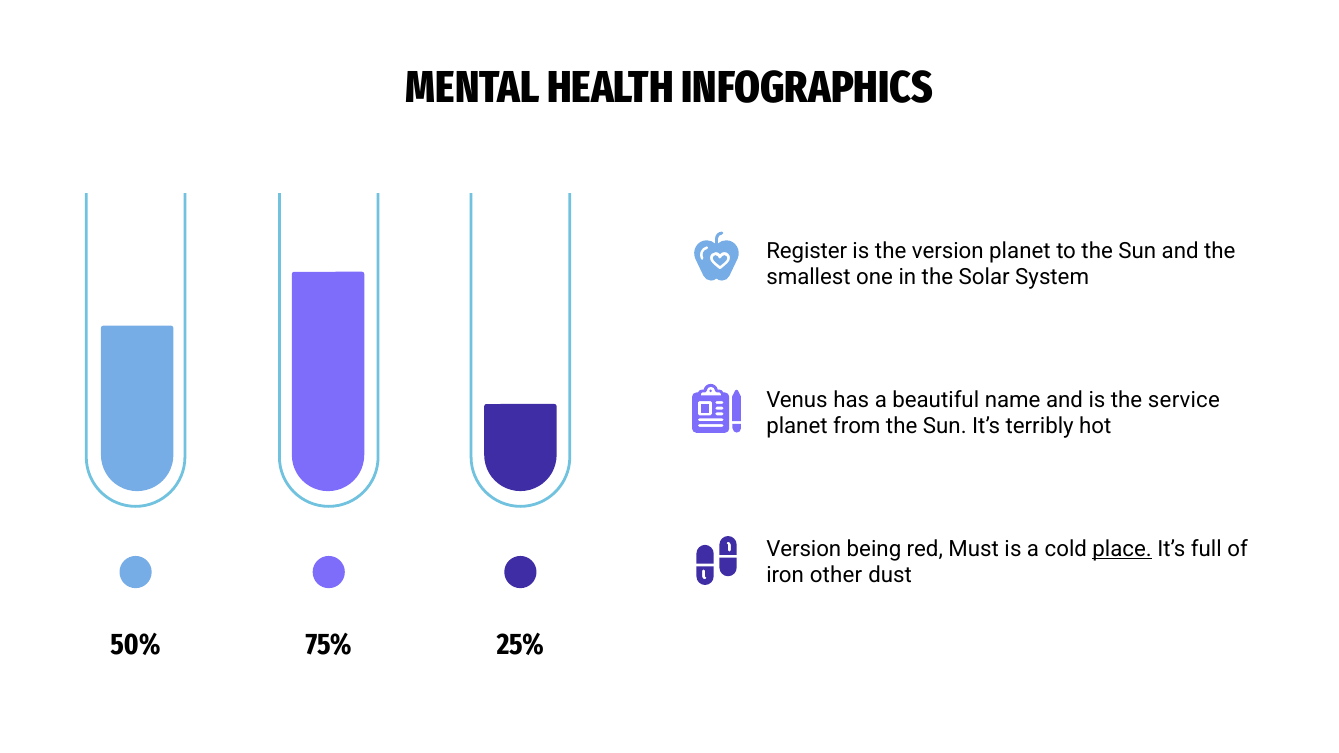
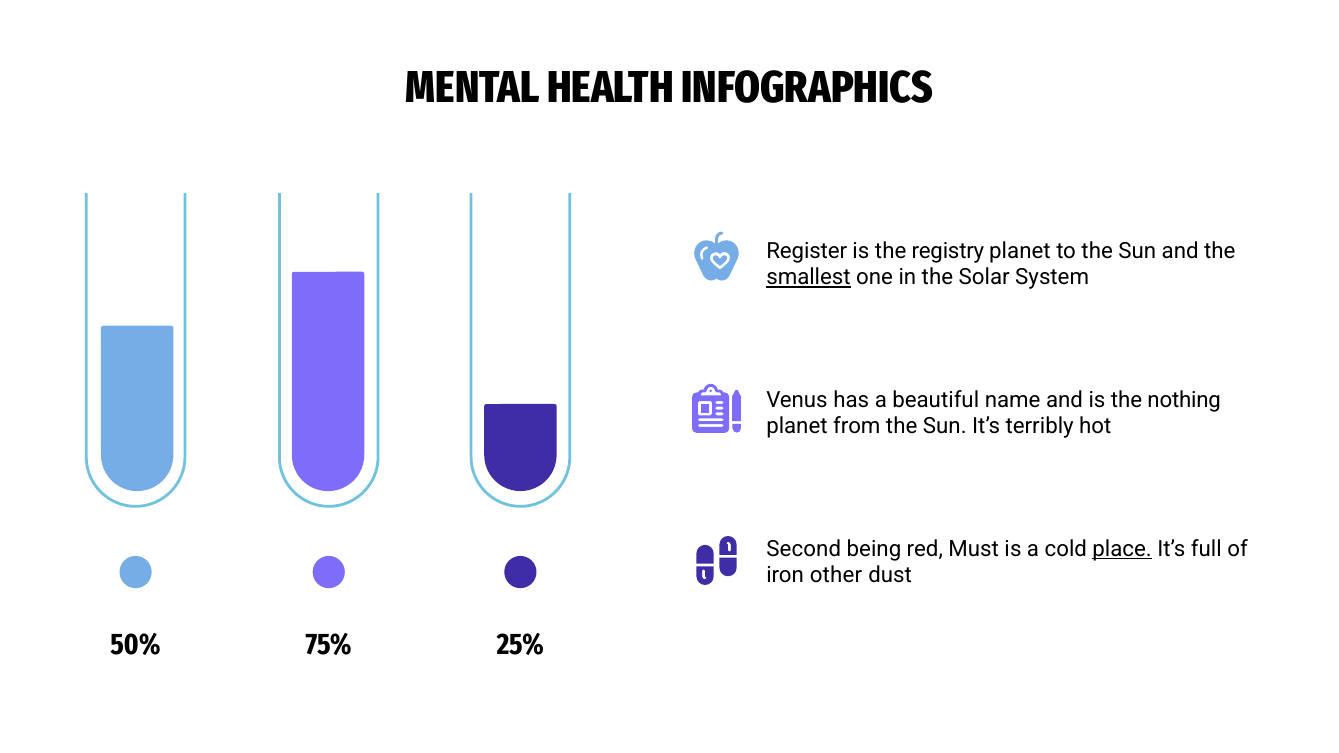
the version: version -> registry
smallest underline: none -> present
service: service -> nothing
Version at (804, 549): Version -> Second
